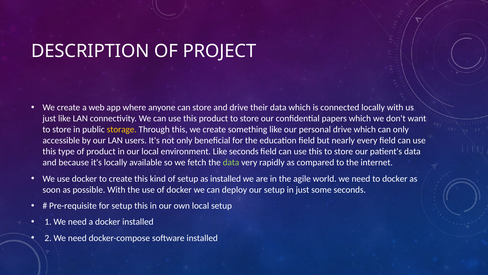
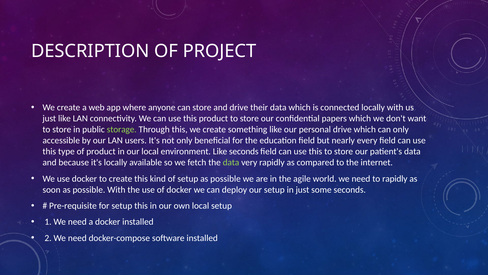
storage colour: yellow -> light green
setup as installed: installed -> possible
to docker: docker -> rapidly
